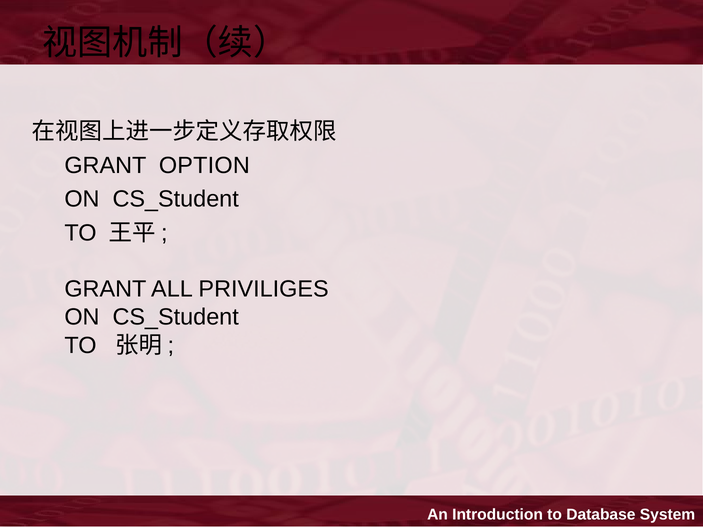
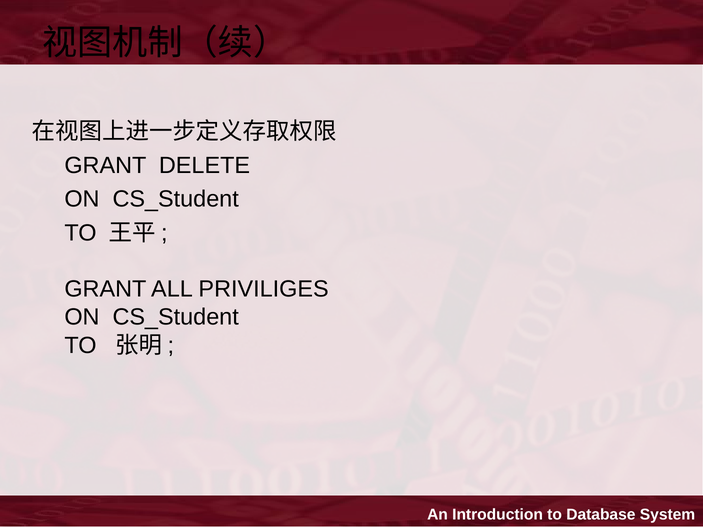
OPTION: OPTION -> DELETE
